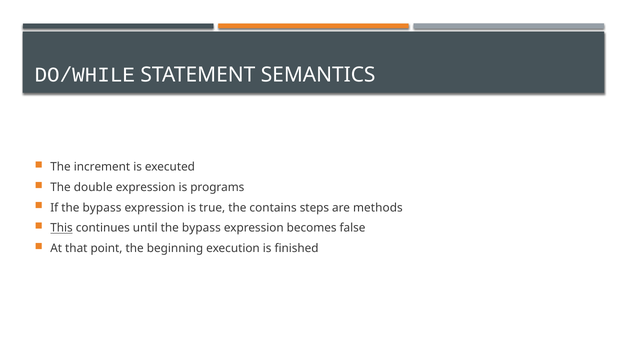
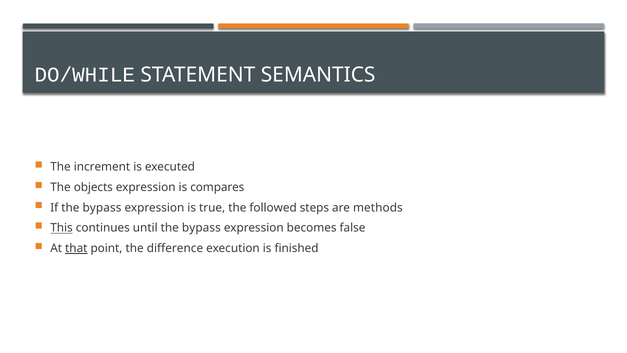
double: double -> objects
programs: programs -> compares
contains: contains -> followed
that underline: none -> present
beginning: beginning -> difference
